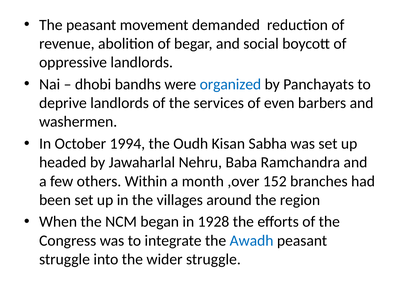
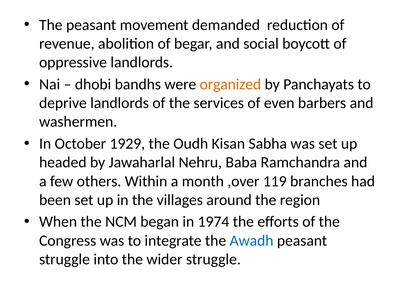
organized colour: blue -> orange
1994: 1994 -> 1929
152: 152 -> 119
1928: 1928 -> 1974
